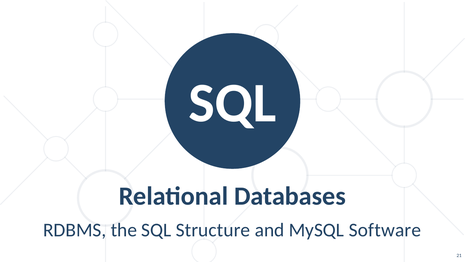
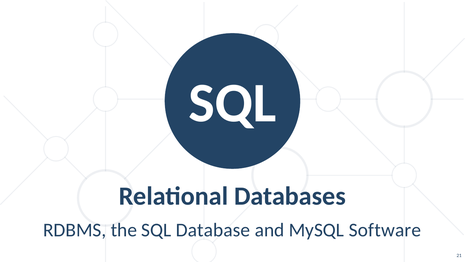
Structure: Structure -> Database
